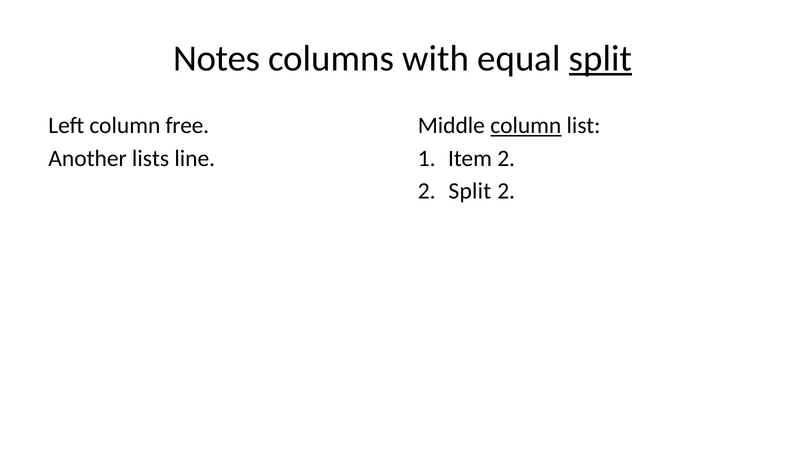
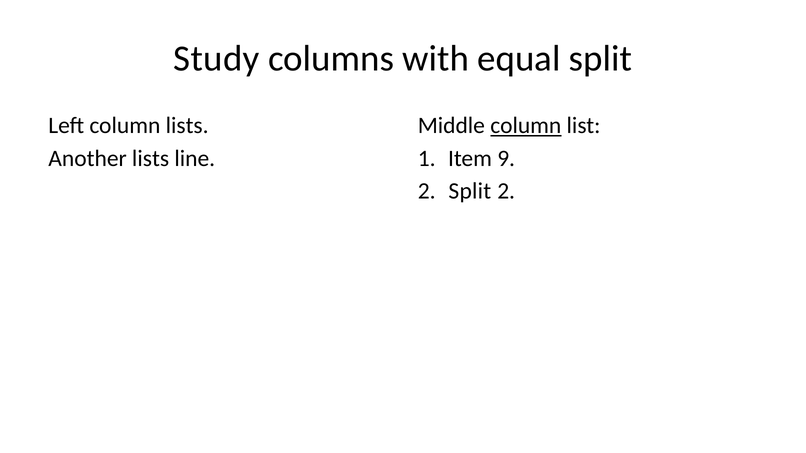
Notes: Notes -> Study
split at (600, 58) underline: present -> none
column free: free -> lists
Item 2: 2 -> 9
